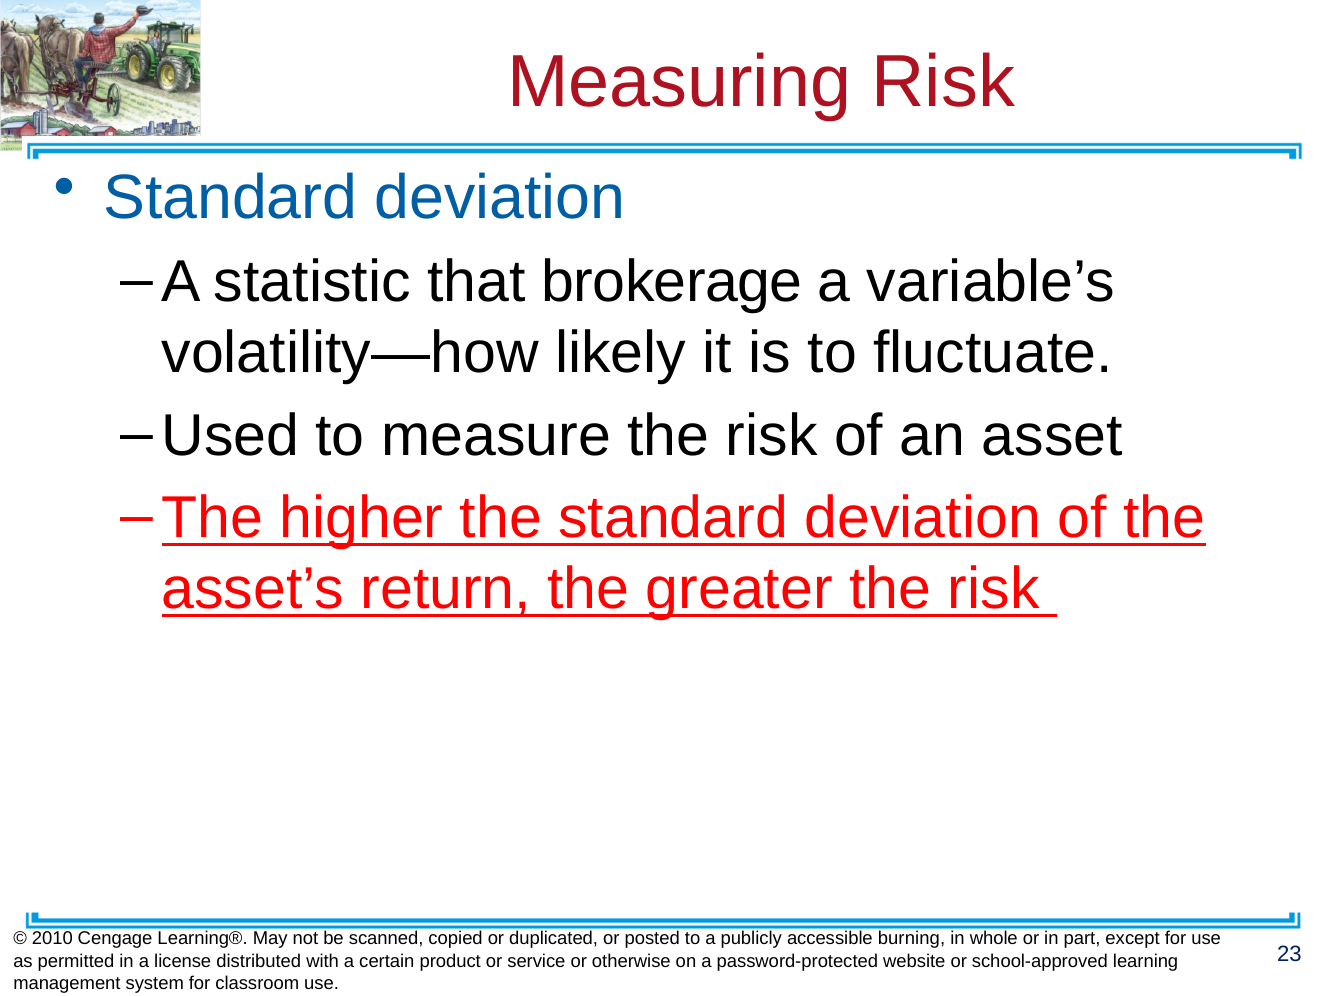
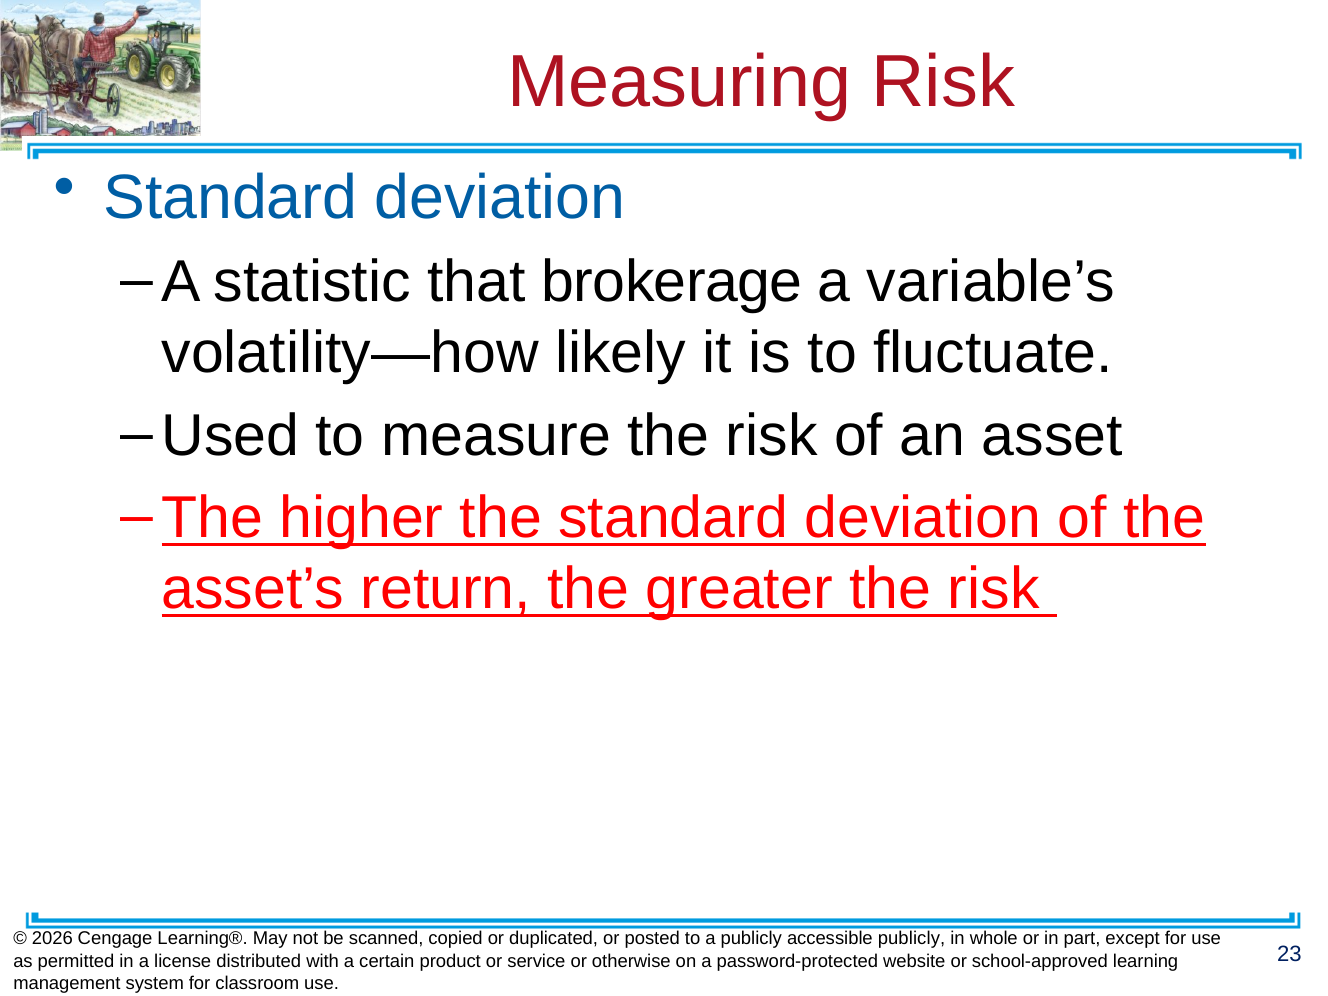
2010: 2010 -> 2026
accessible burning: burning -> publicly
